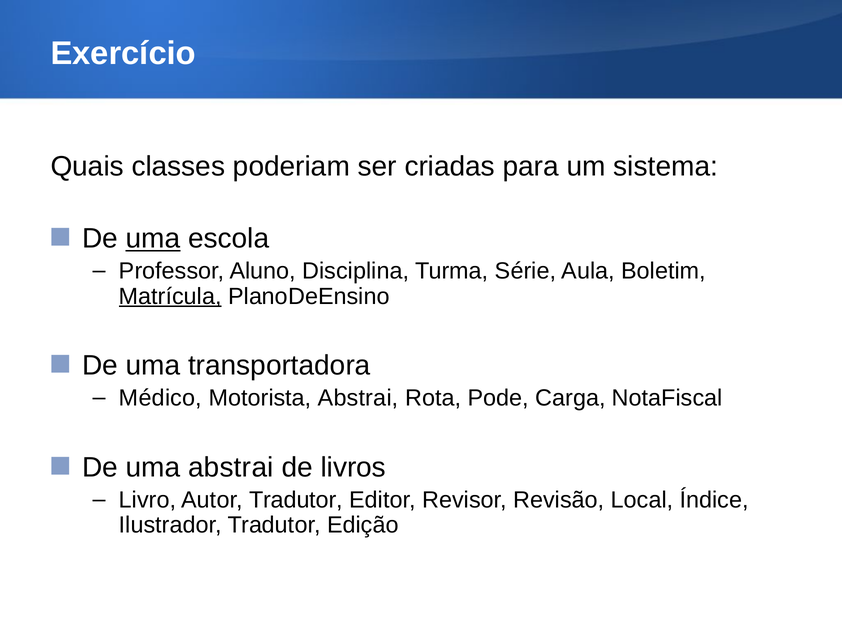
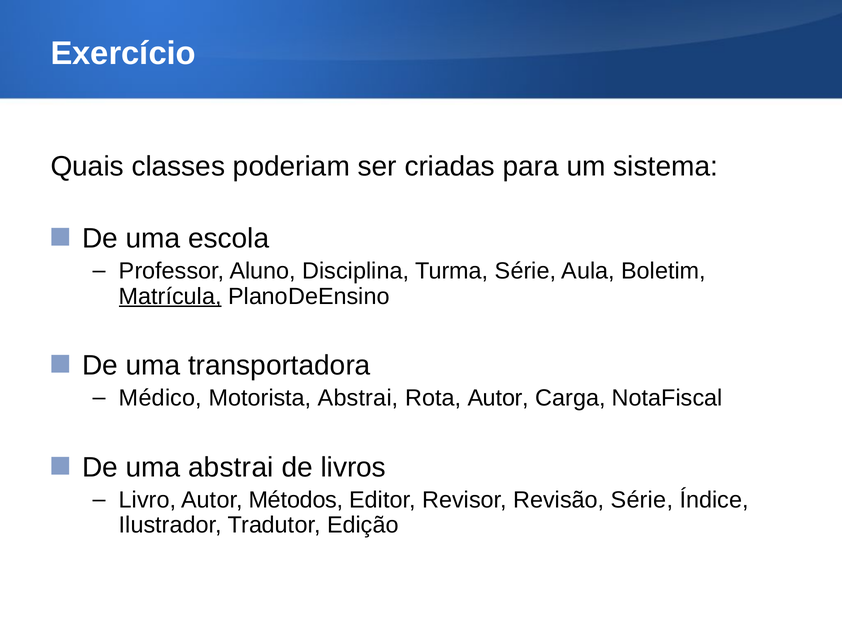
uma at (153, 238) underline: present -> none
Rota Pode: Pode -> Autor
Autor Tradutor: Tradutor -> Métodos
Revisão Local: Local -> Série
